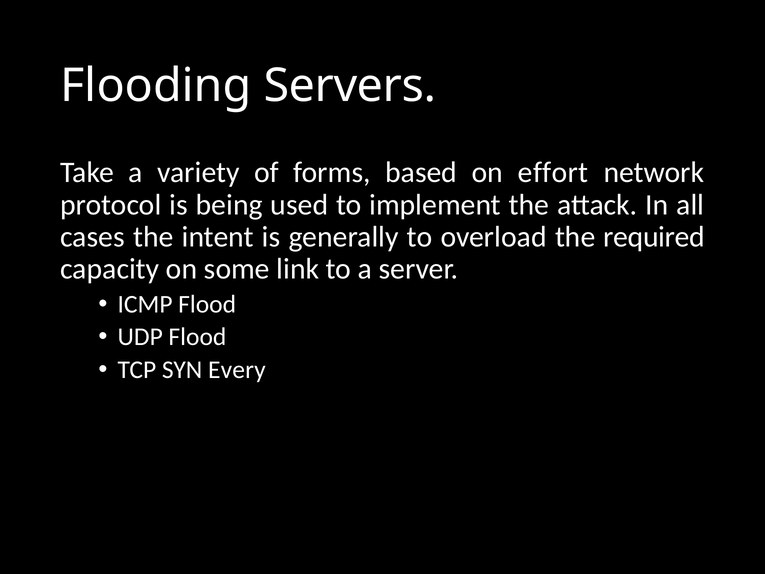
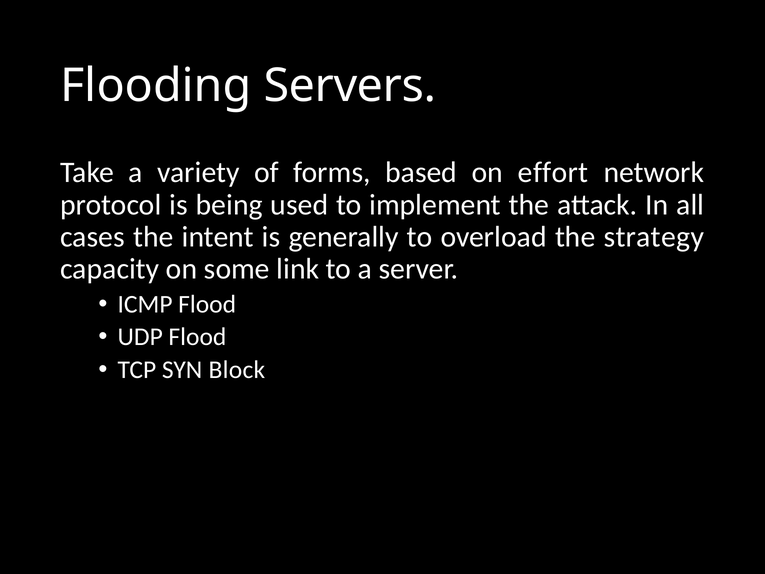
required: required -> strategy
Every: Every -> Block
